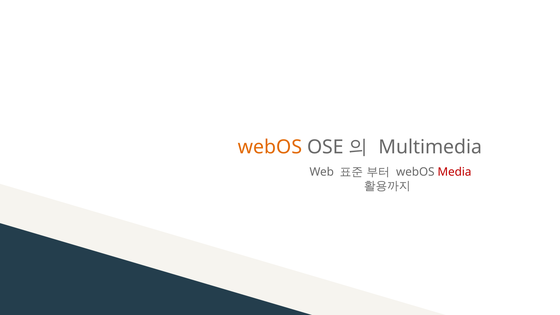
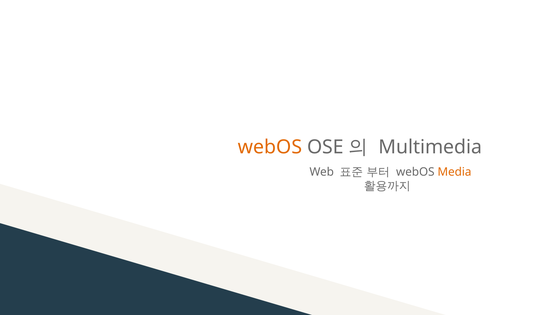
Media colour: red -> orange
